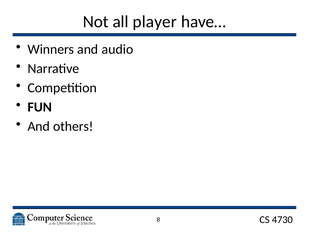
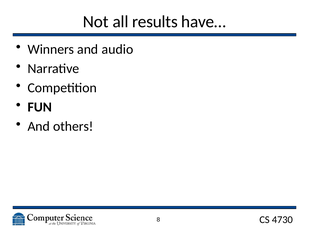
player: player -> results
